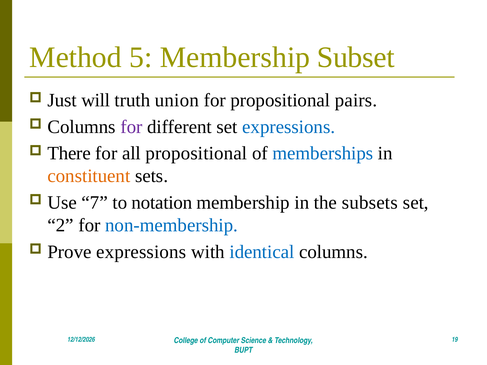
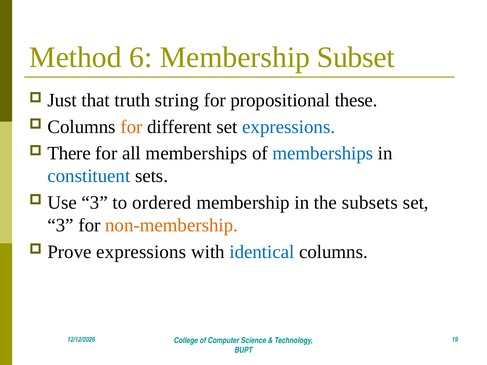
5: 5 -> 6
will: will -> that
union: union -> string
pairs: pairs -> these
for at (131, 127) colour: purple -> orange
all propositional: propositional -> memberships
constituent colour: orange -> blue
Use 7: 7 -> 3
notation: notation -> ordered
2 at (61, 225): 2 -> 3
non-membership colour: blue -> orange
